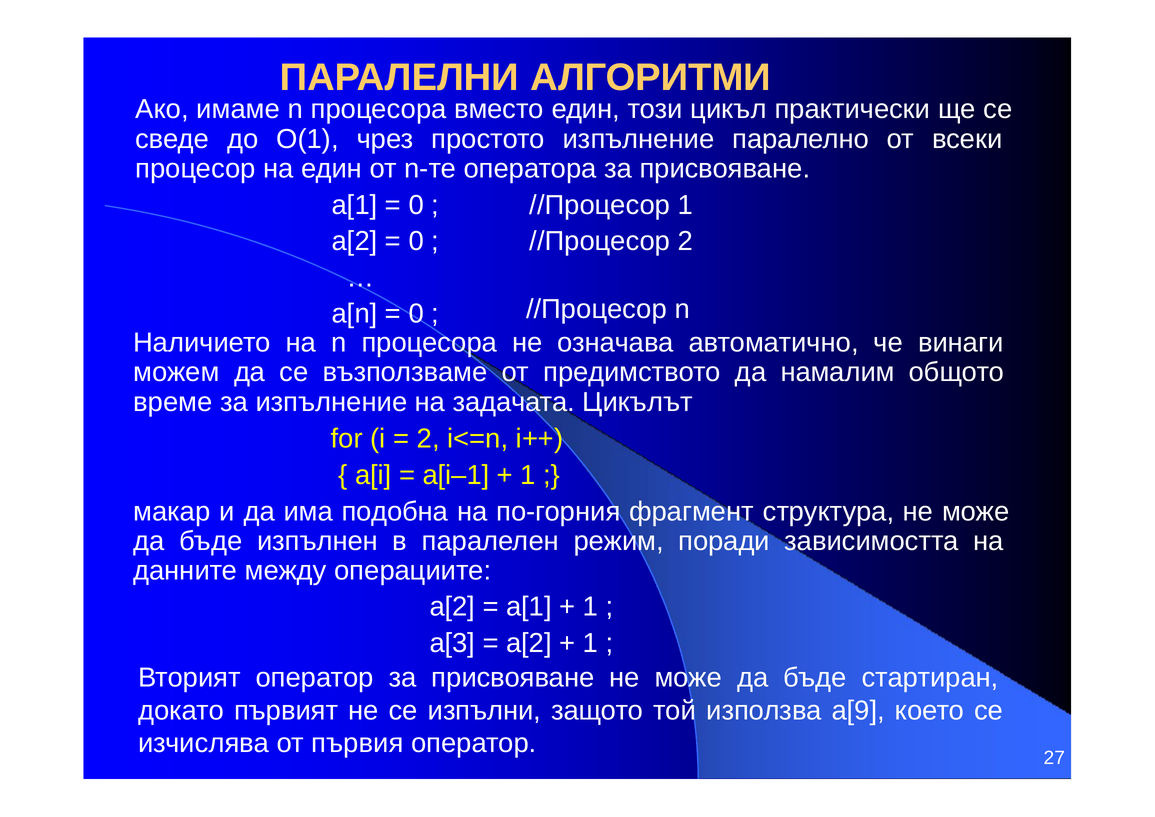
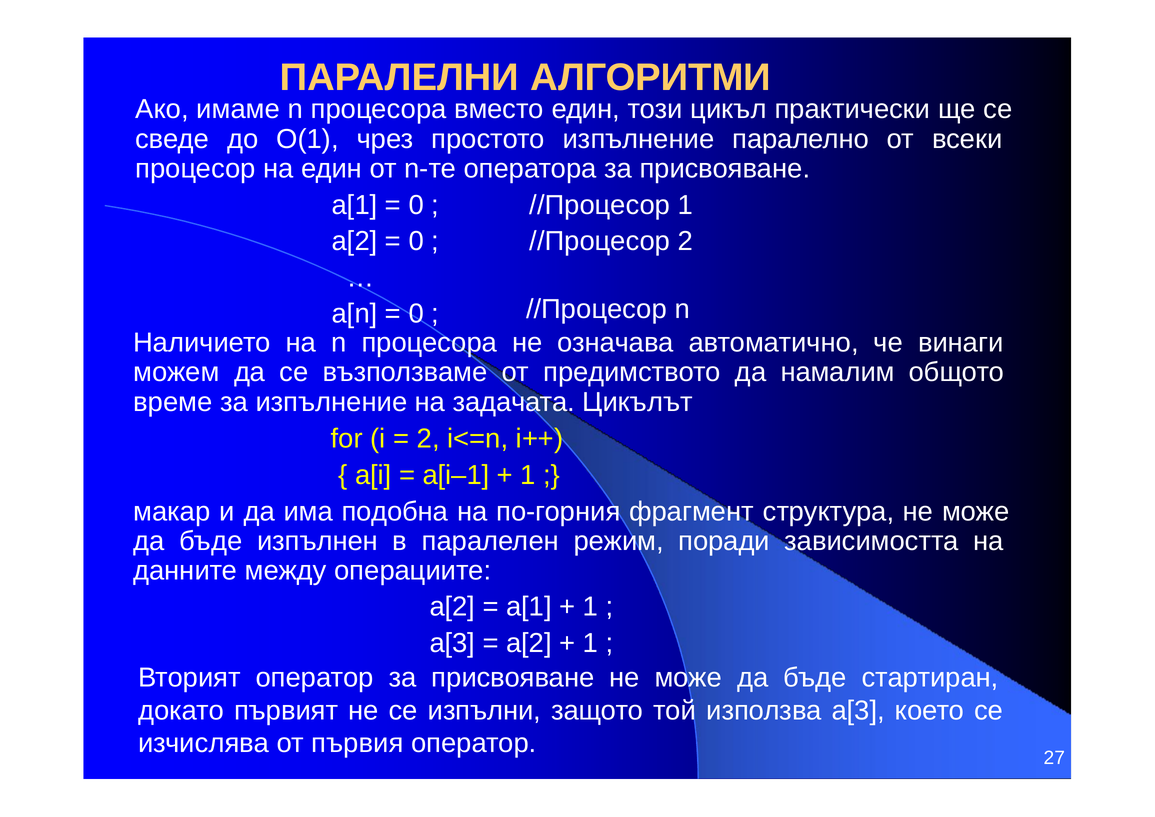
а[9: а[9 -> а[3
